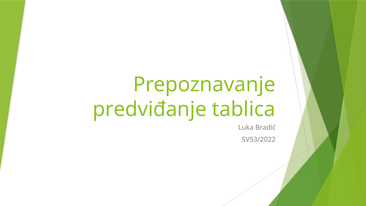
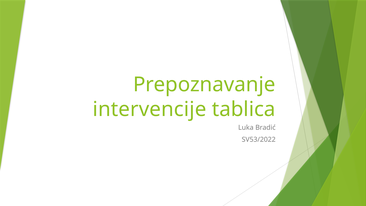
predviđanje: predviđanje -> intervencije
